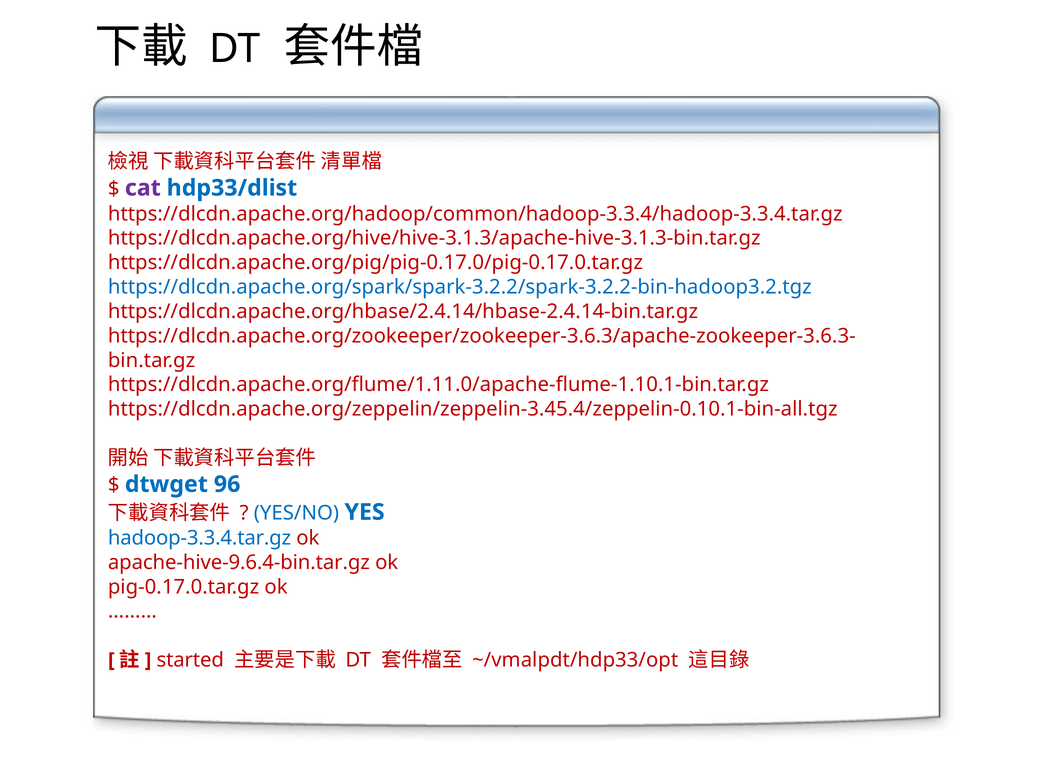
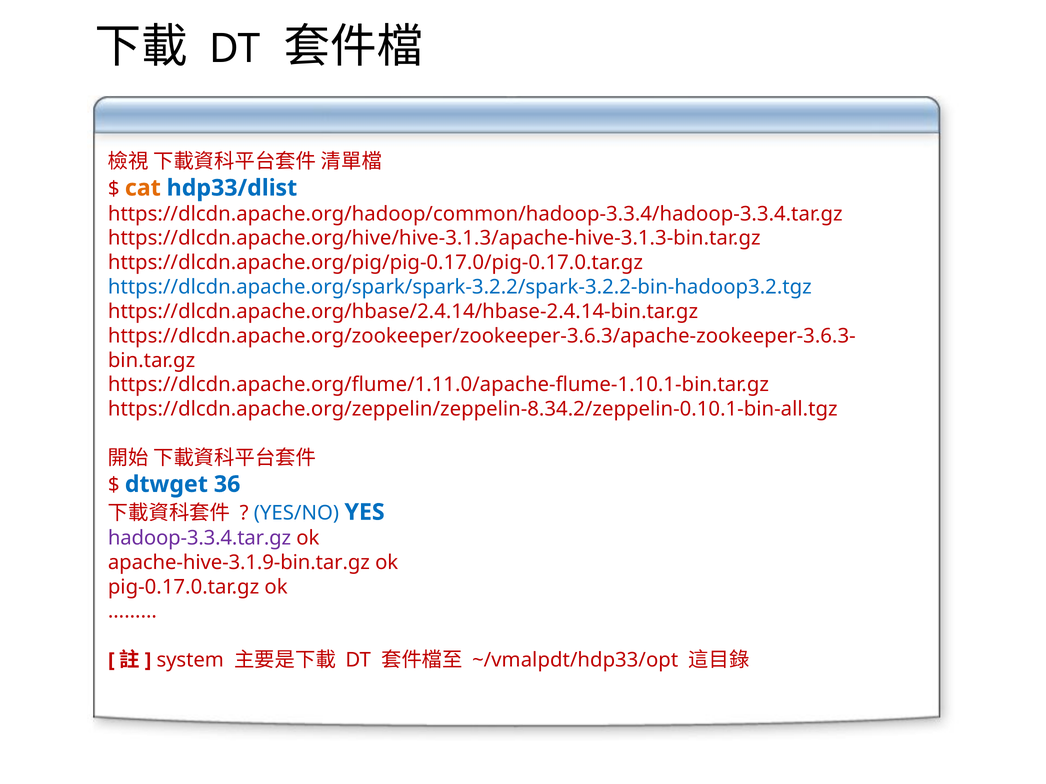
cat colour: purple -> orange
https://dlcdn.apache.org/zeppelin/zeppelin-3.45.4/zeppelin-0.10.1-bin-all.tgz: https://dlcdn.apache.org/zeppelin/zeppelin-3.45.4/zeppelin-0.10.1-bin-all.tgz -> https://dlcdn.apache.org/zeppelin/zeppelin-8.34.2/zeppelin-0.10.1-bin-all.tgz
96: 96 -> 36
hadoop-3.3.4.tar.gz colour: blue -> purple
apache-hive-9.6.4-bin.tar.gz: apache-hive-9.6.4-bin.tar.gz -> apache-hive-3.1.9-bin.tar.gz
started: started -> system
